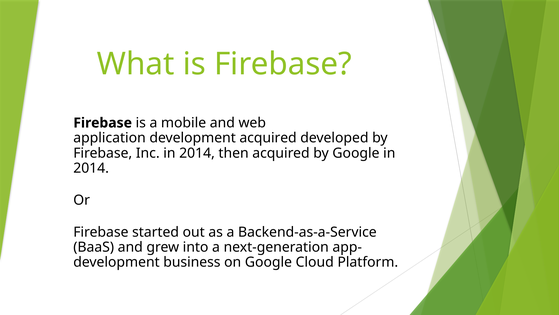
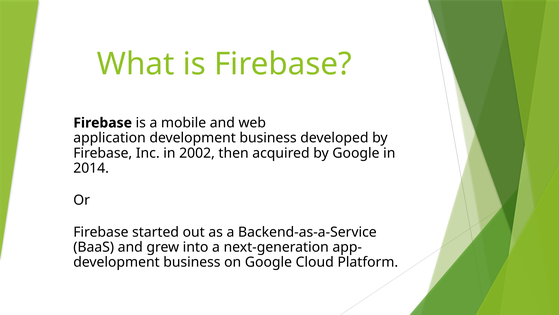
application development acquired: acquired -> business
Inc in 2014: 2014 -> 2002
